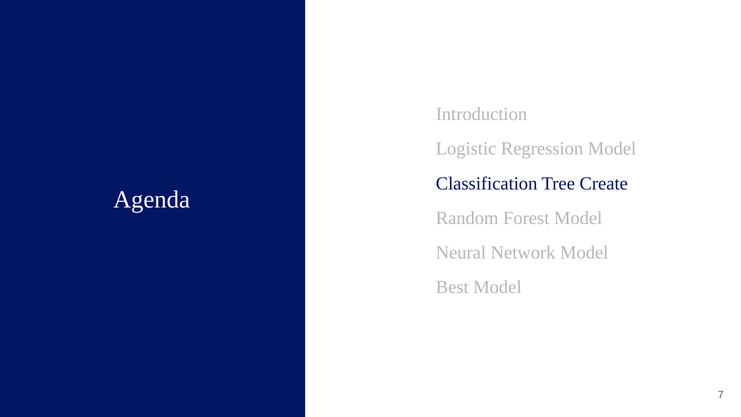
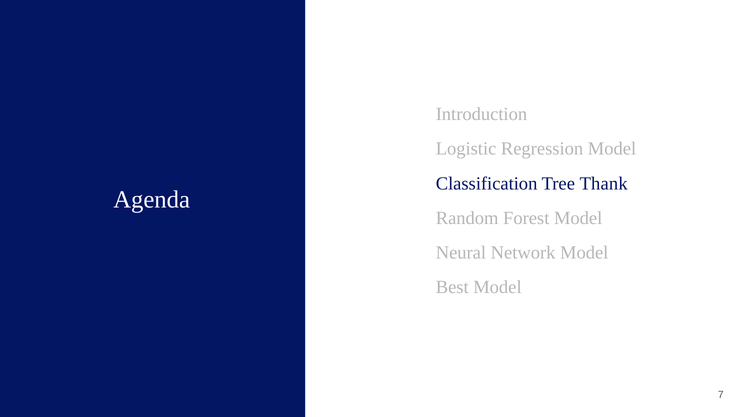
Create: Create -> Thank
